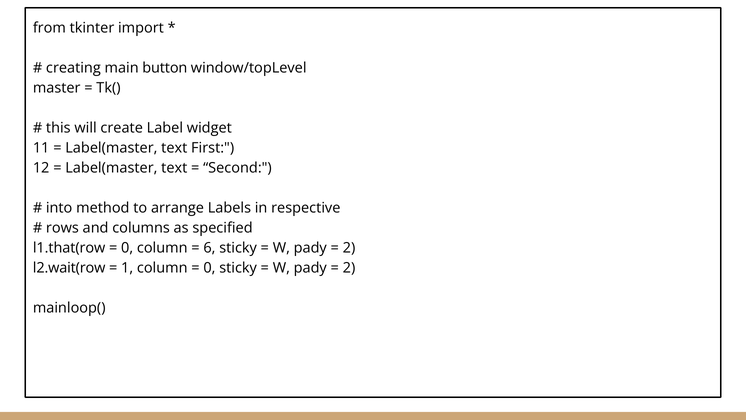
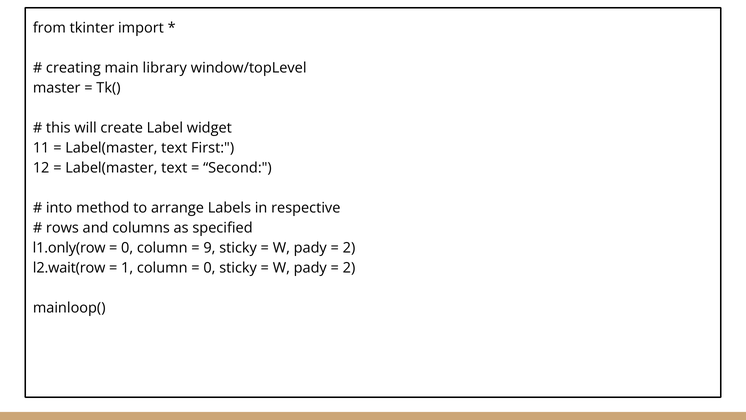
button: button -> library
l1.that(row: l1.that(row -> l1.only(row
6: 6 -> 9
